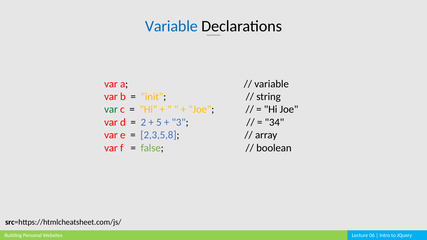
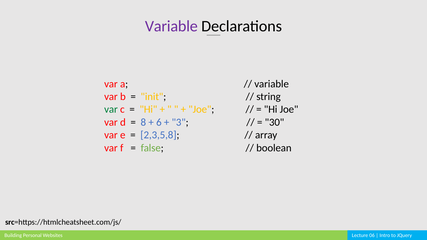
Variable at (171, 26) colour: blue -> purple
2: 2 -> 8
5: 5 -> 6
34: 34 -> 30
